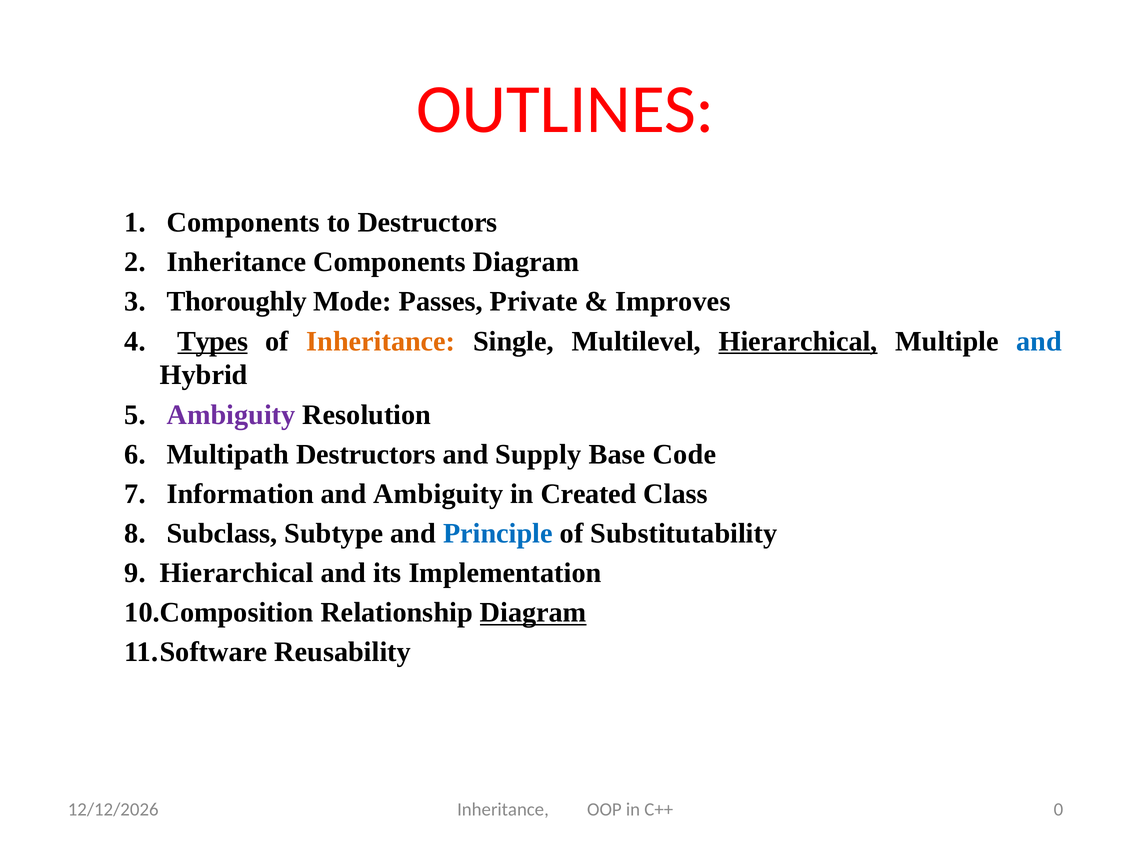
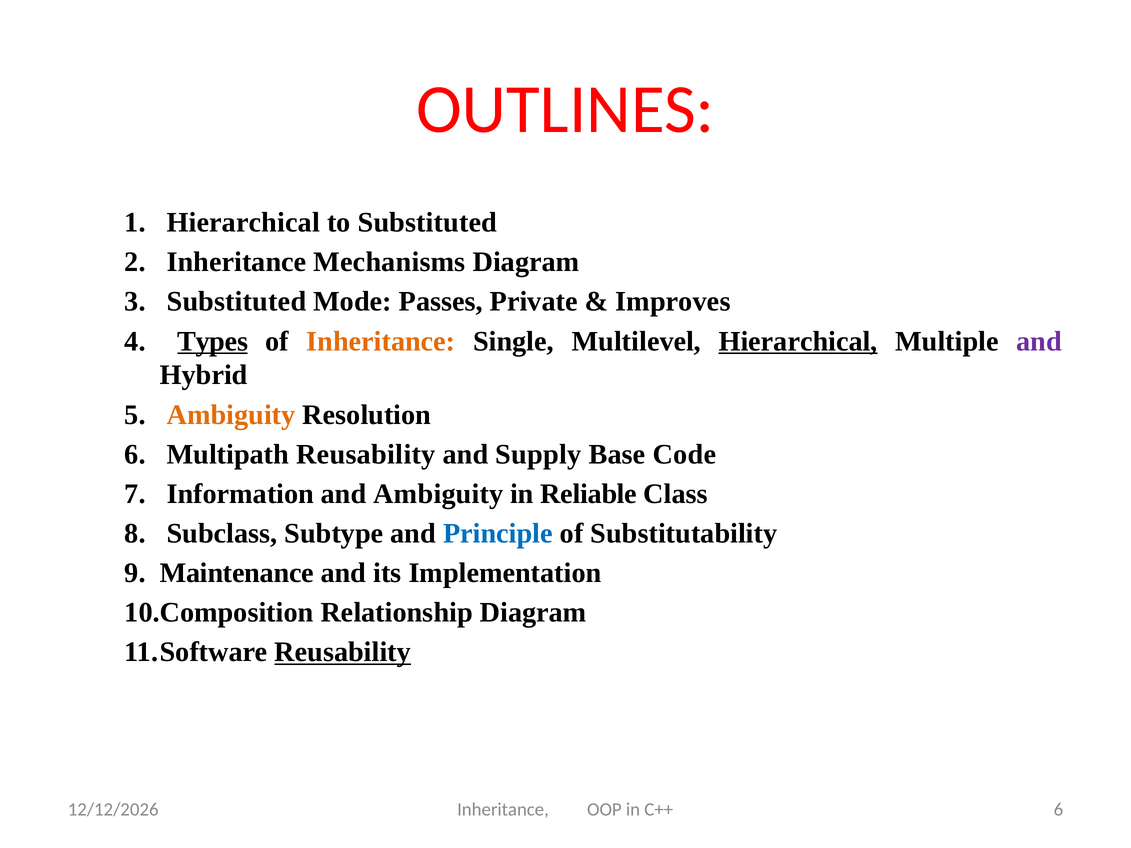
Components at (243, 223): Components -> Hierarchical
to Destructors: Destructors -> Substituted
Inheritance Components: Components -> Mechanisms
Thoroughly at (237, 302): Thoroughly -> Substituted
and at (1039, 341) colour: blue -> purple
Ambiguity at (231, 415) colour: purple -> orange
Multipath Destructors: Destructors -> Reusability
Created: Created -> Reliable
Hierarchical at (237, 573): Hierarchical -> Maintenance
Diagram at (533, 613) underline: present -> none
Reusability at (343, 652) underline: none -> present
C++ 0: 0 -> 6
